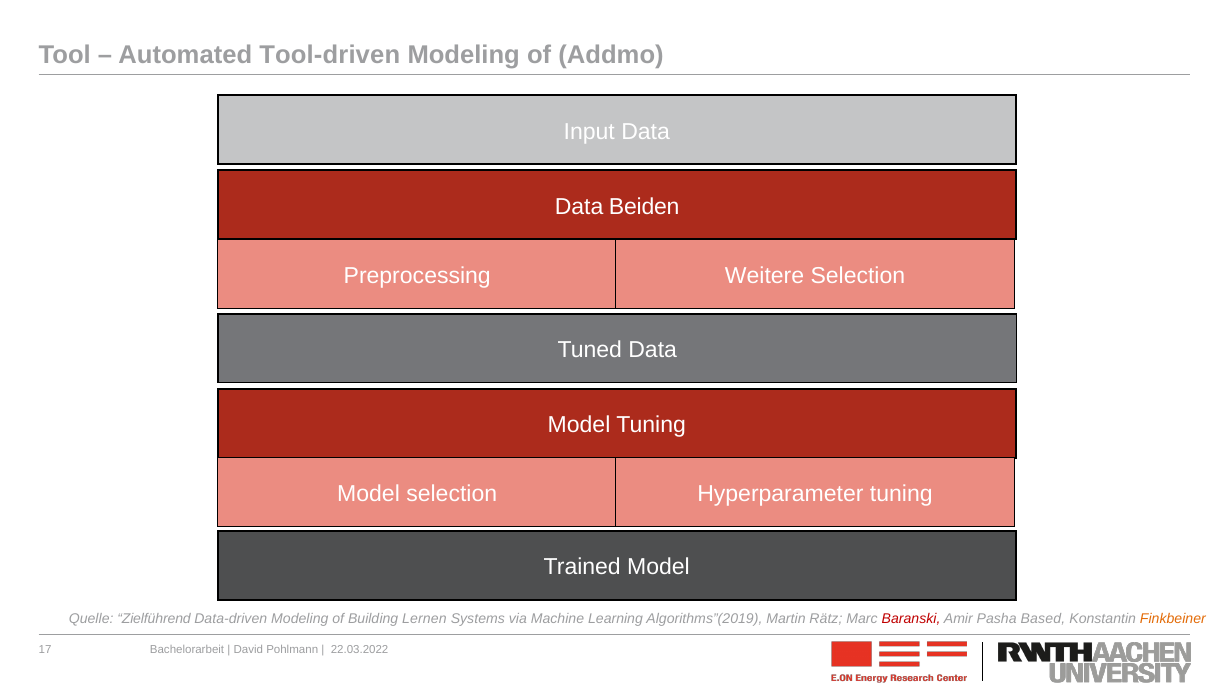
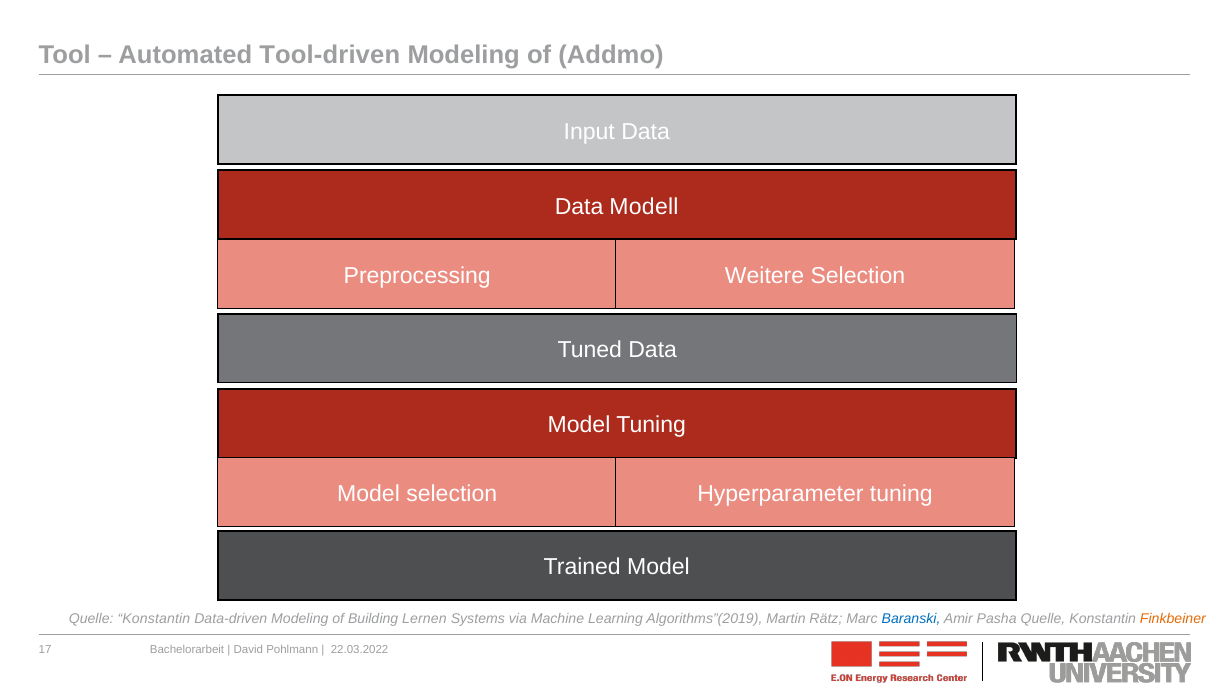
Beiden: Beiden -> Modell
Zielführend at (154, 619): Zielführend -> Konstantin
Baranski colour: red -> blue
Pasha Based: Based -> Quelle
